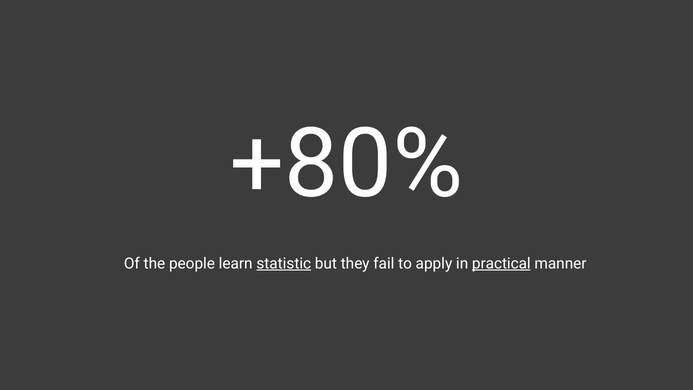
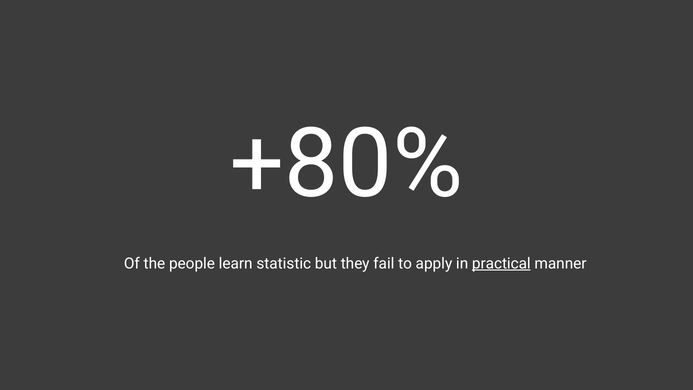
statistic underline: present -> none
